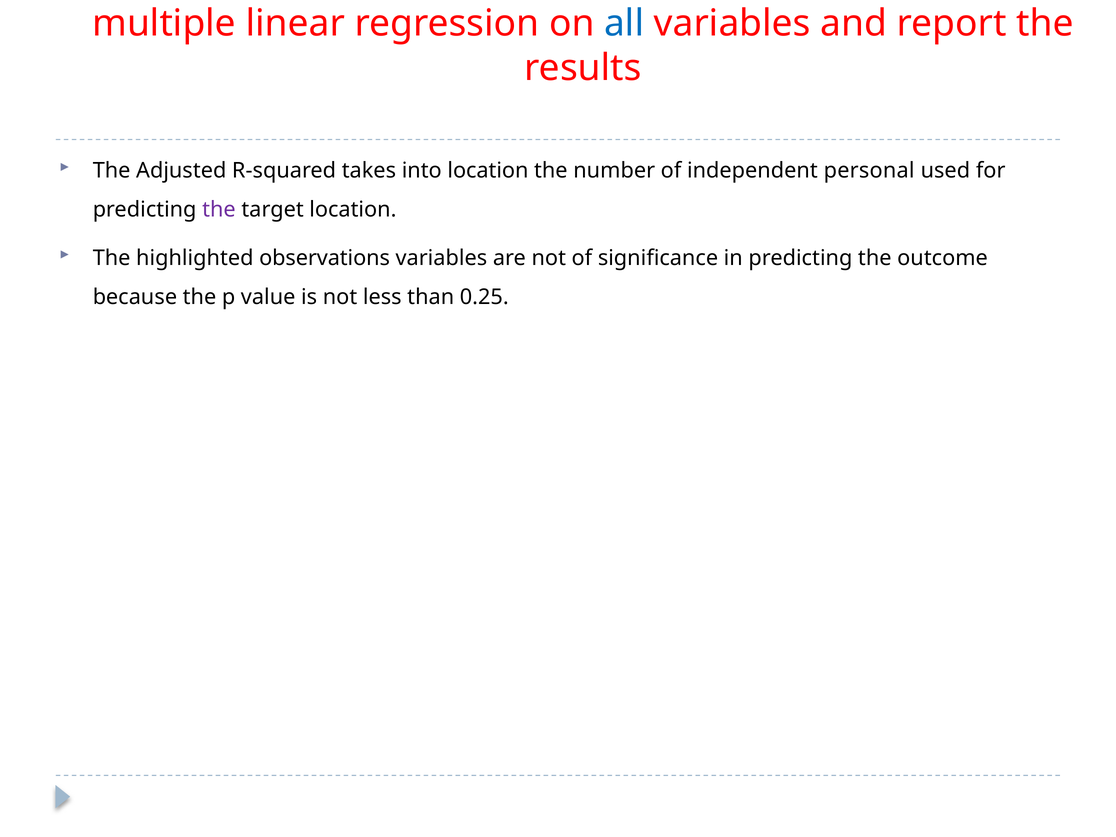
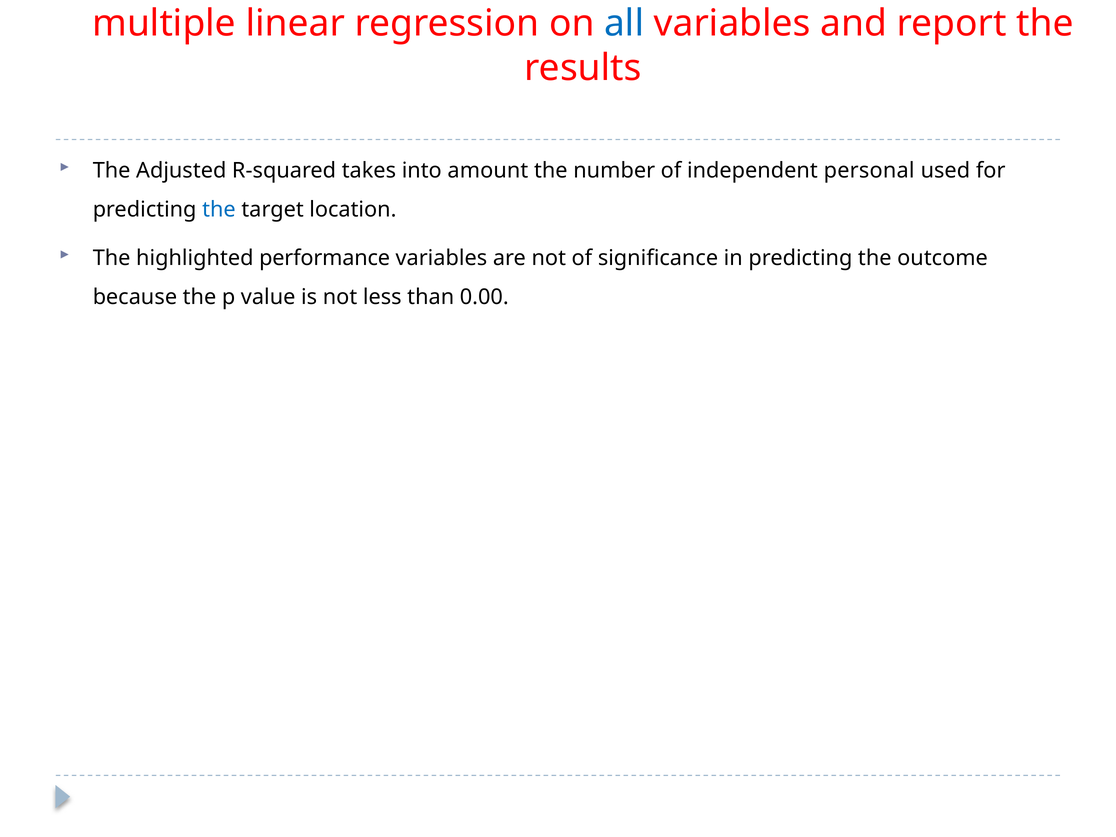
into location: location -> amount
the at (219, 210) colour: purple -> blue
observations: observations -> performance
0.25: 0.25 -> 0.00
